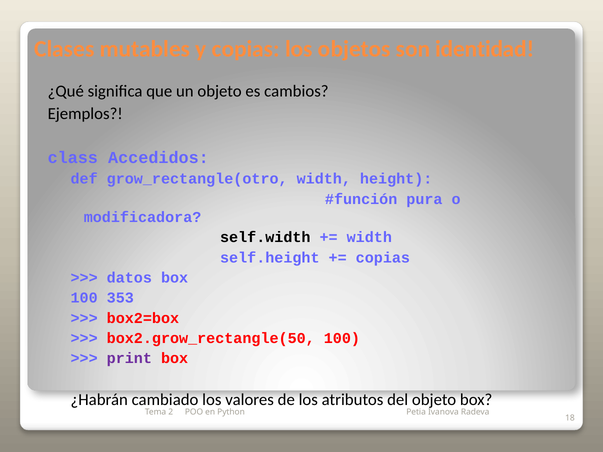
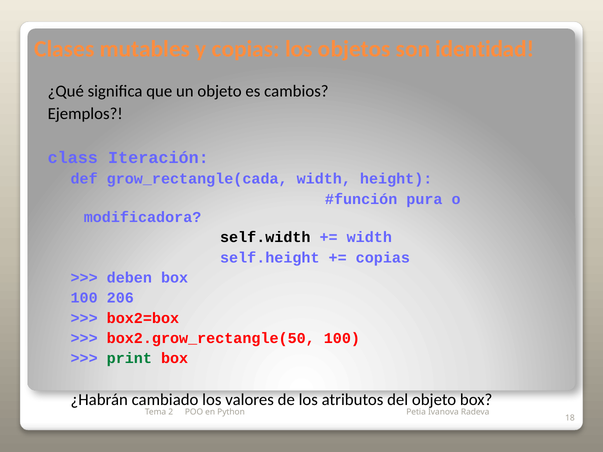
Accedidos: Accedidos -> Iteración
grow_rectangle(otro: grow_rectangle(otro -> grow_rectangle(cada
datos: datos -> deben
353: 353 -> 206
print colour: purple -> green
